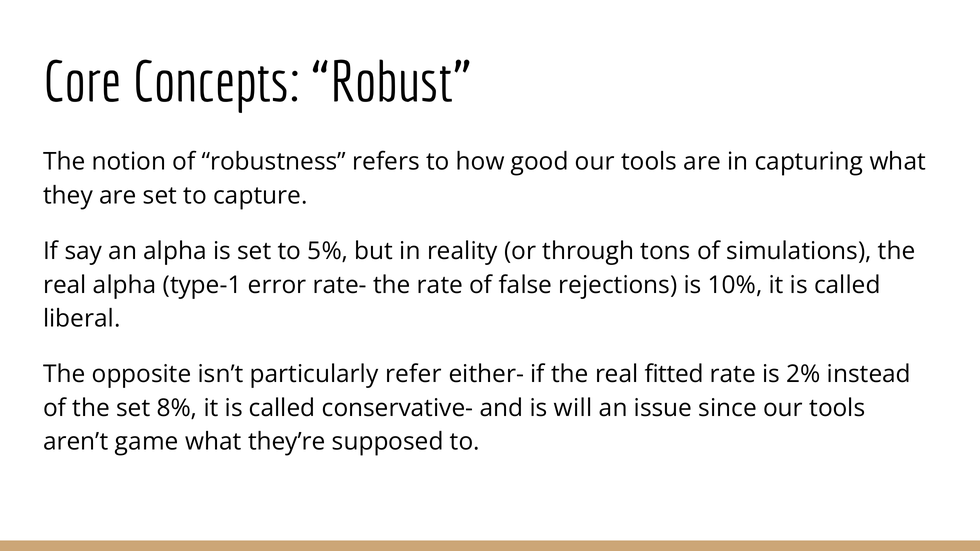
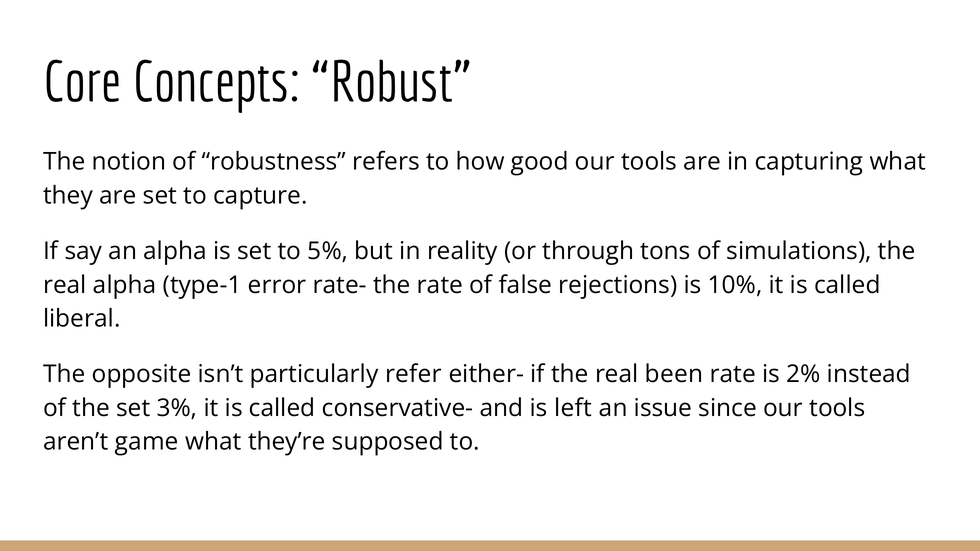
fitted: fitted -> been
8%: 8% -> 3%
will: will -> left
